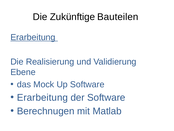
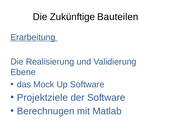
Erarbeitung at (42, 97): Erarbeitung -> Projektziele
